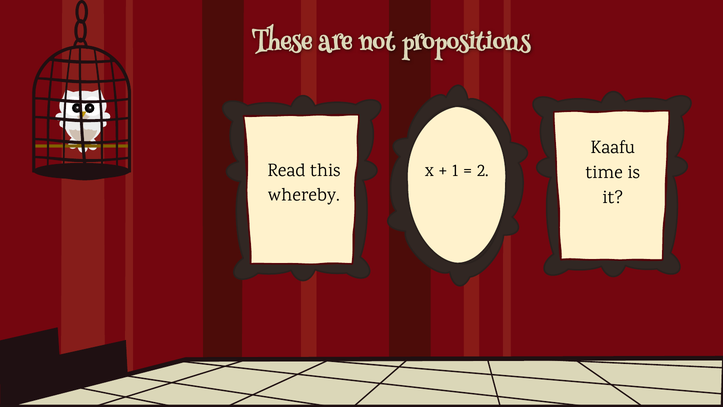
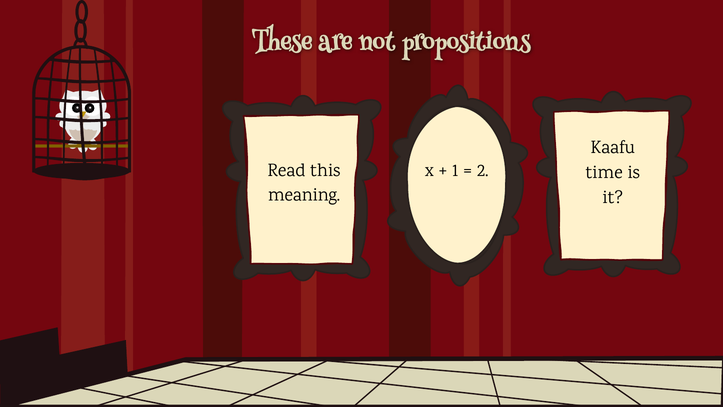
whereby: whereby -> meaning
